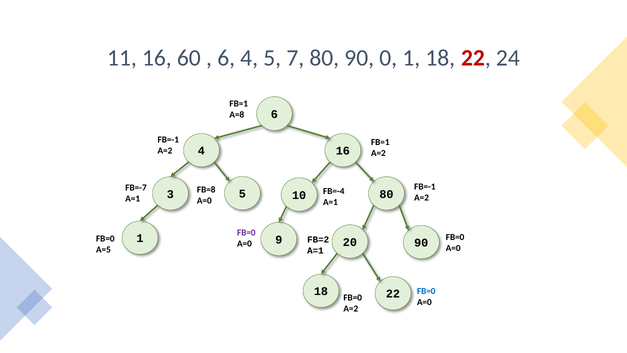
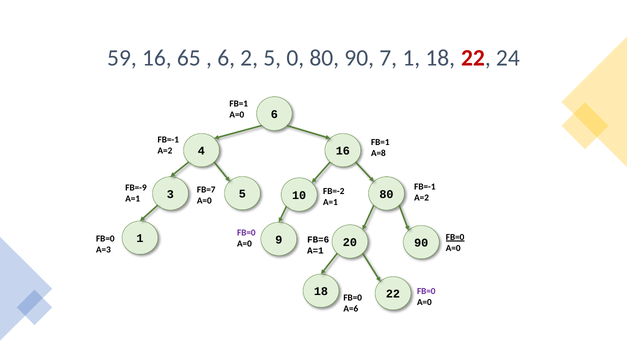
11: 11 -> 59
60: 60 -> 65
6 4: 4 -> 2
7: 7 -> 0
0: 0 -> 7
A=8 at (237, 114): A=8 -> A=0
A=2 at (378, 153): A=2 -> A=8
FB=-7: FB=-7 -> FB=-9
FB=8: FB=8 -> FB=7
FB=-4: FB=-4 -> FB=-2
FB=0 at (455, 237) underline: none -> present
FB=2: FB=2 -> FB=6
A=5: A=5 -> A=3
FB=0 at (426, 291) colour: blue -> purple
A=2 at (351, 308): A=2 -> A=6
